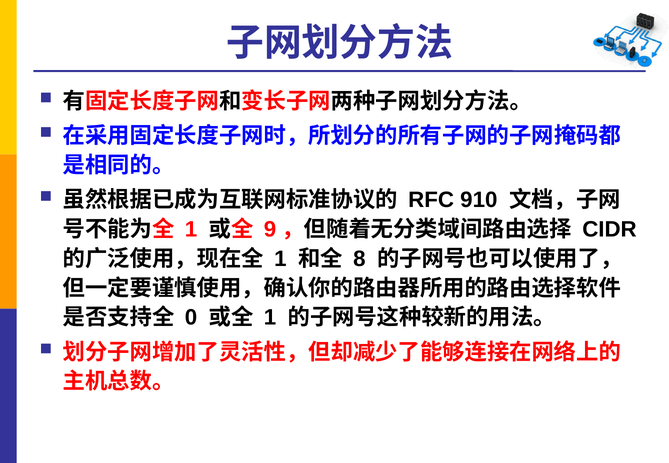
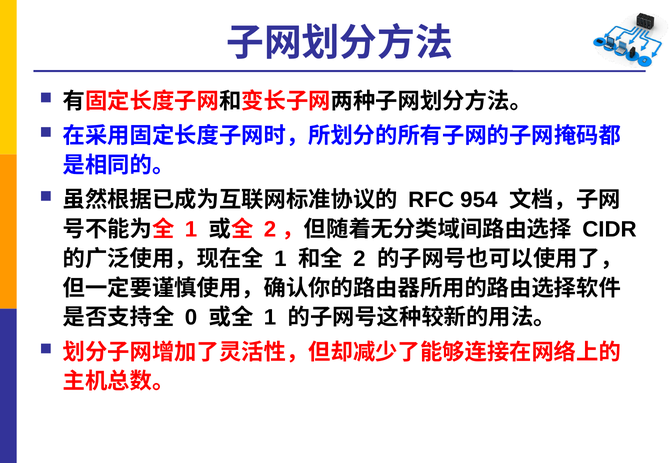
910: 910 -> 954
9 at (270, 229): 9 -> 2
8 at (359, 259): 8 -> 2
